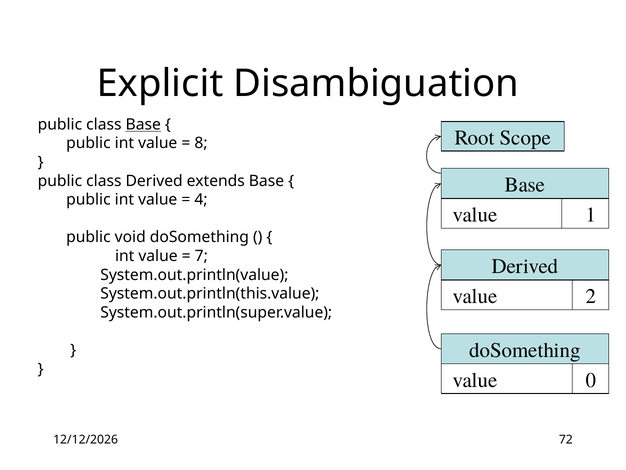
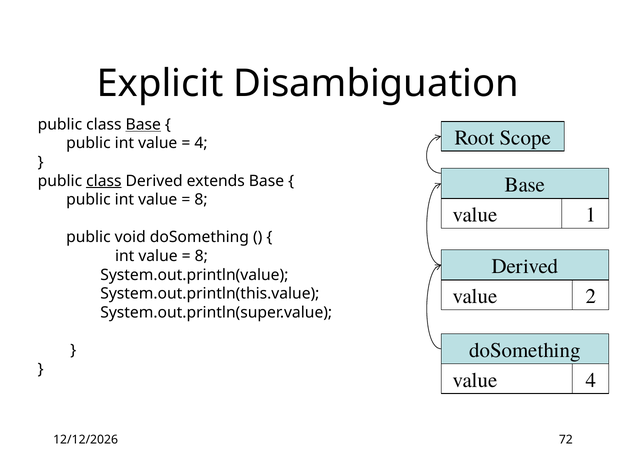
8 at (201, 143): 8 -> 4
class at (104, 181) underline: none -> present
4 at (201, 200): 4 -> 8
7 at (201, 256): 7 -> 8
value 0: 0 -> 4
